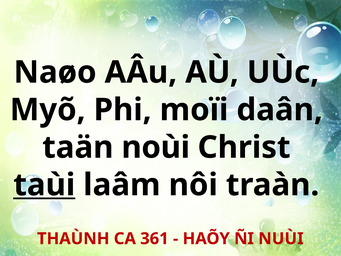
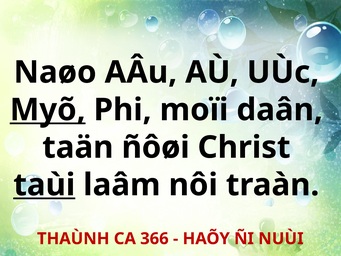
Myõ underline: none -> present
noùi: noùi -> ñôøi
361: 361 -> 366
